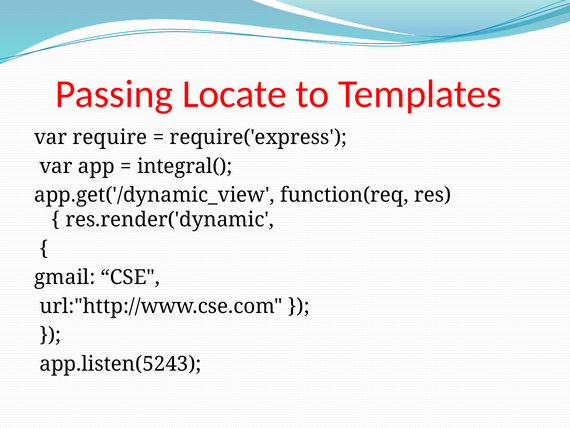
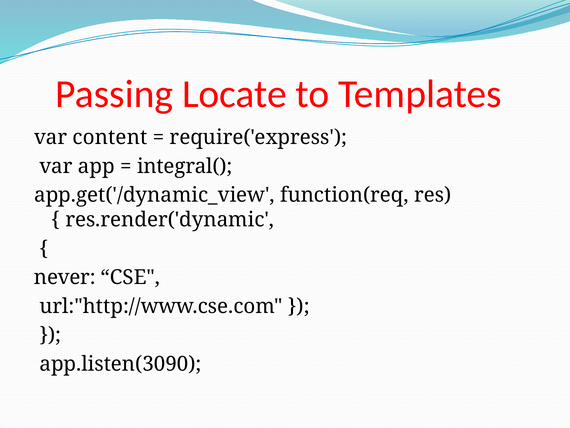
require: require -> content
gmail: gmail -> never
app.listen(5243: app.listen(5243 -> app.listen(3090
